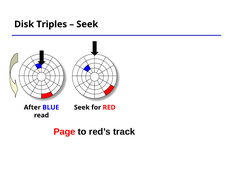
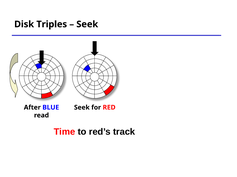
Page: Page -> Time
